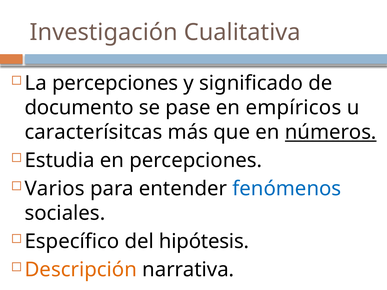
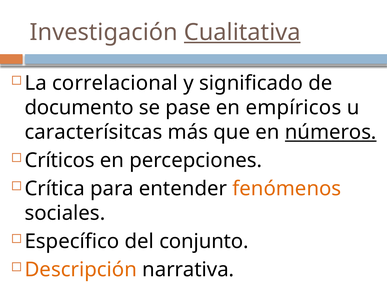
Cualitativa underline: none -> present
La percepciones: percepciones -> correlacional
Estudia: Estudia -> Críticos
Varios: Varios -> Crítica
fenómenos colour: blue -> orange
hipótesis: hipótesis -> conjunto
